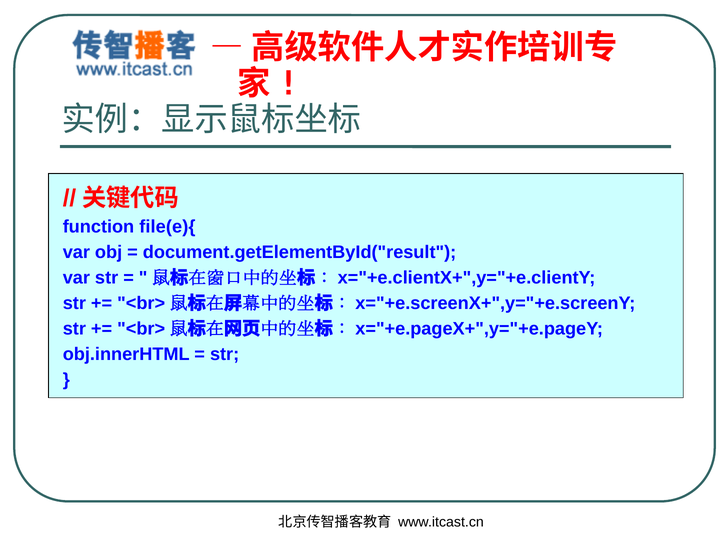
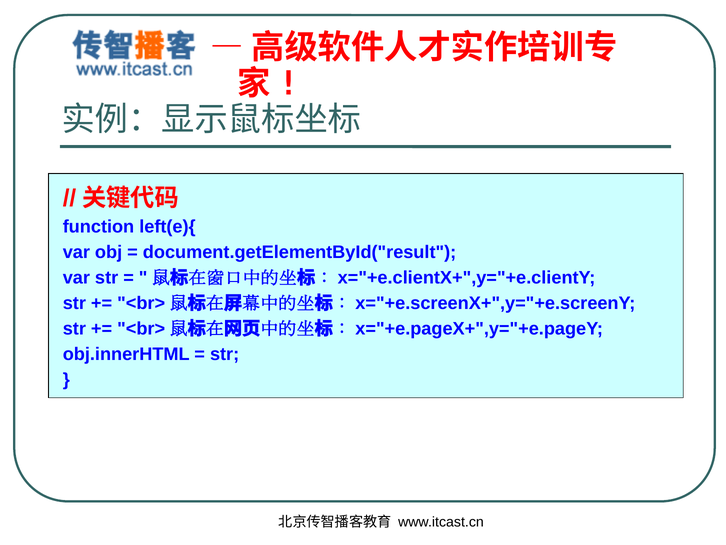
file(e){: file(e){ -> left(e){
